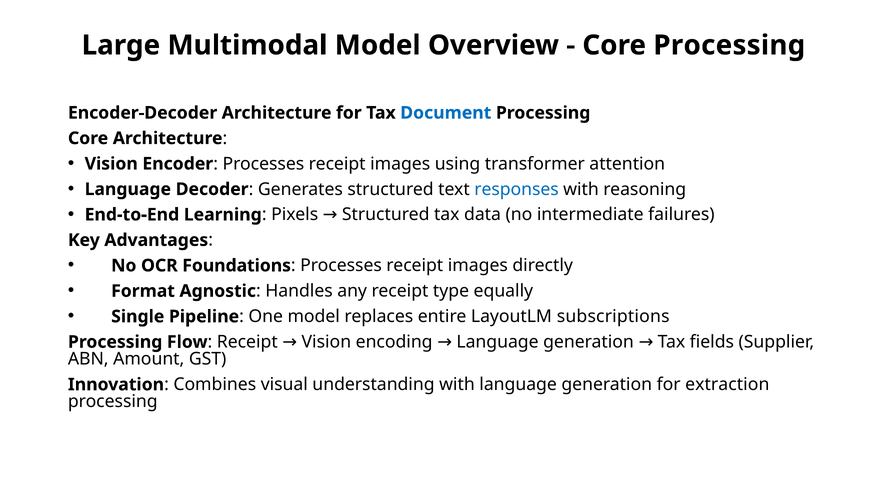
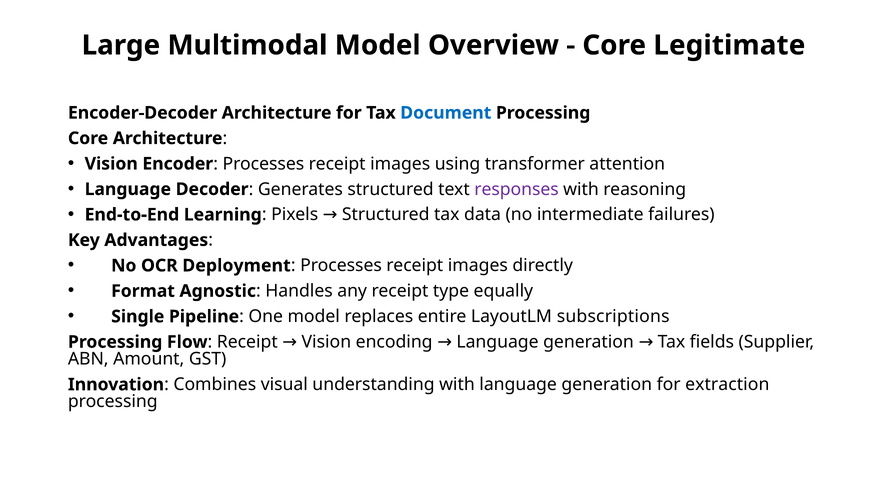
Core Processing: Processing -> Legitimate
responses colour: blue -> purple
Foundations: Foundations -> Deployment
